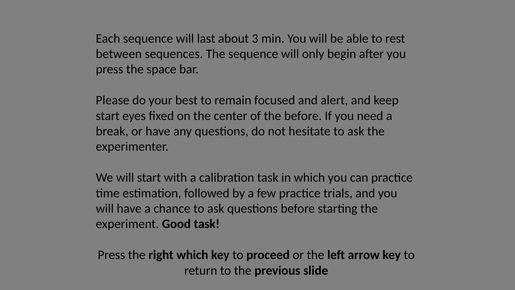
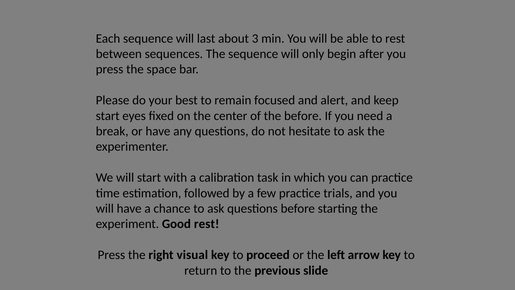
Good task: task -> rest
right which: which -> visual
